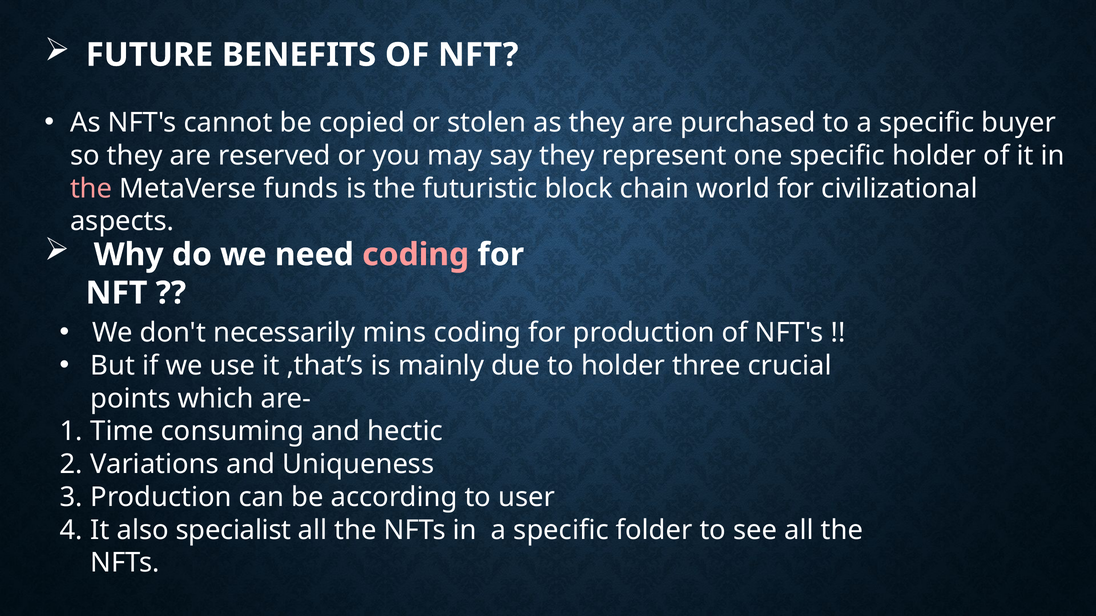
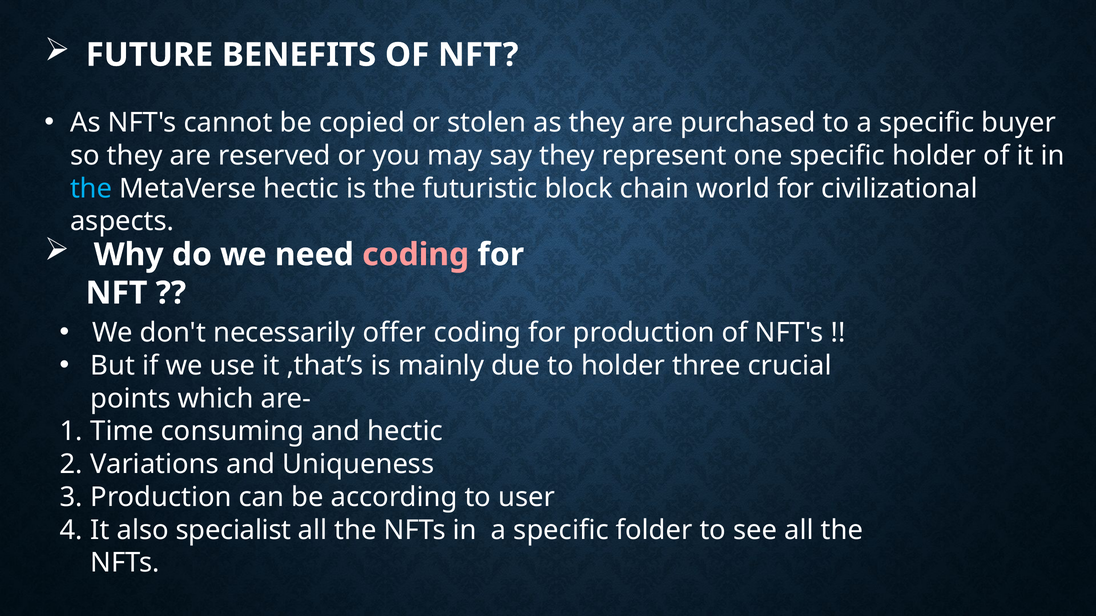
the at (91, 189) colour: pink -> light blue
MetaVerse funds: funds -> hectic
mins: mins -> offer
